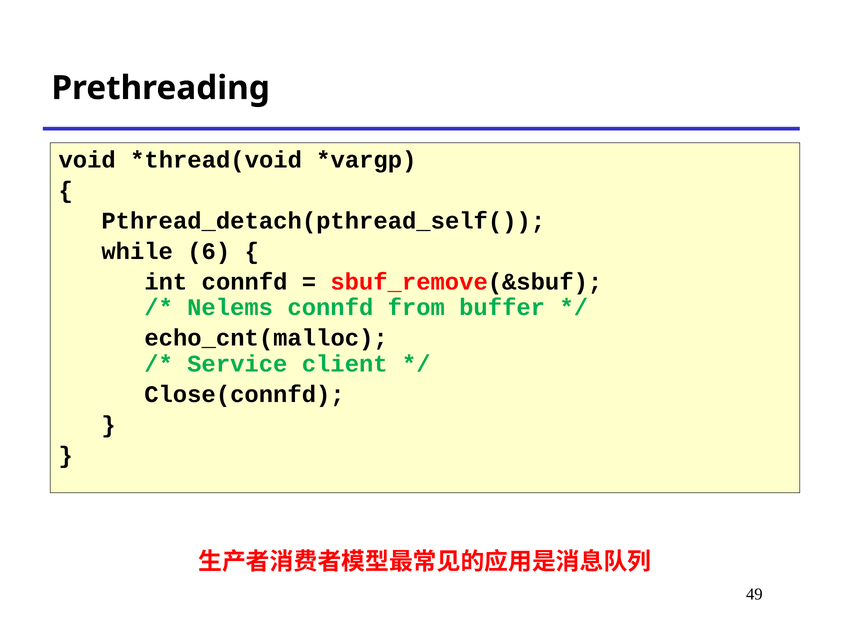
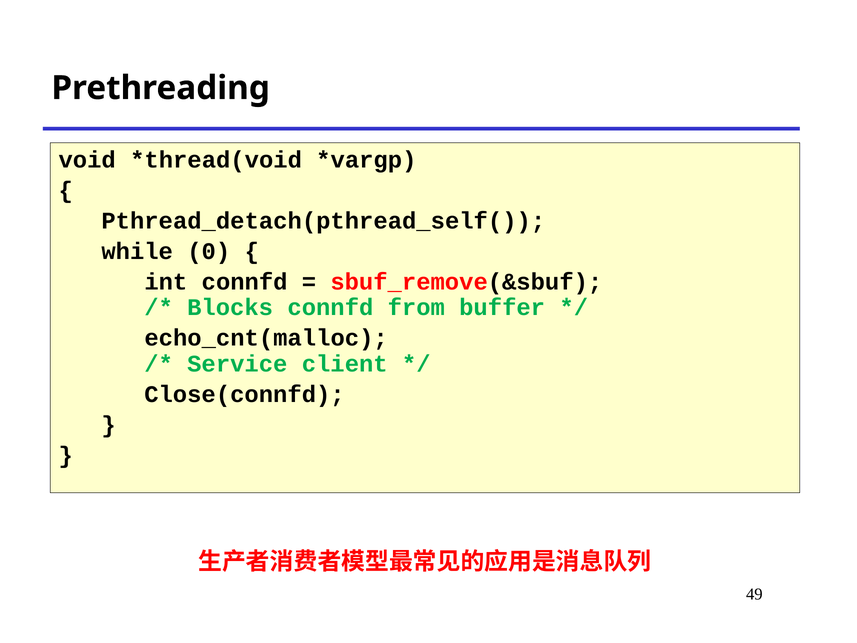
6: 6 -> 0
Nelems: Nelems -> Blocks
